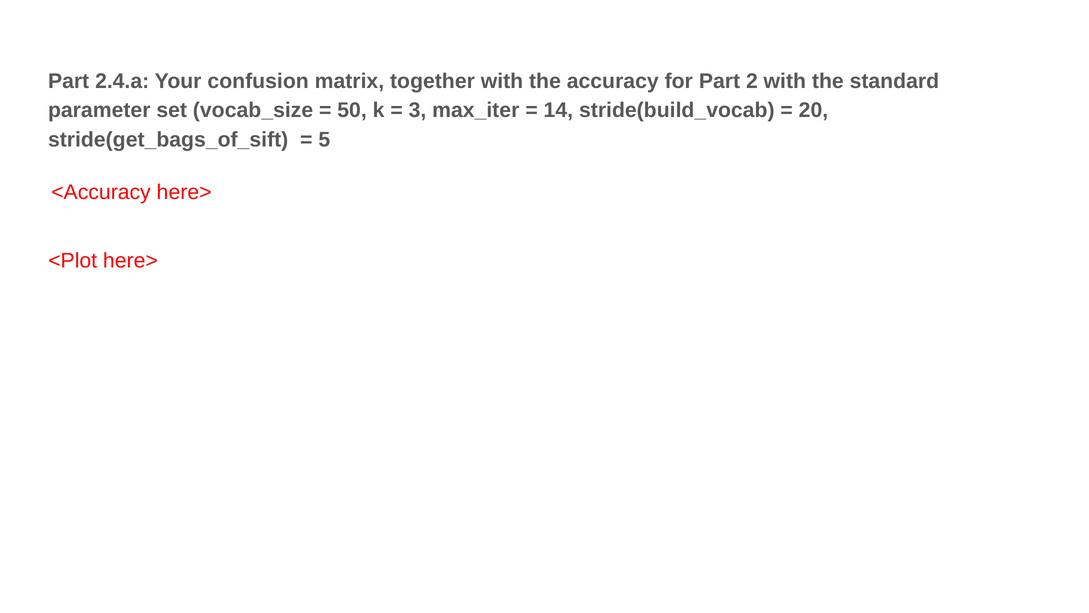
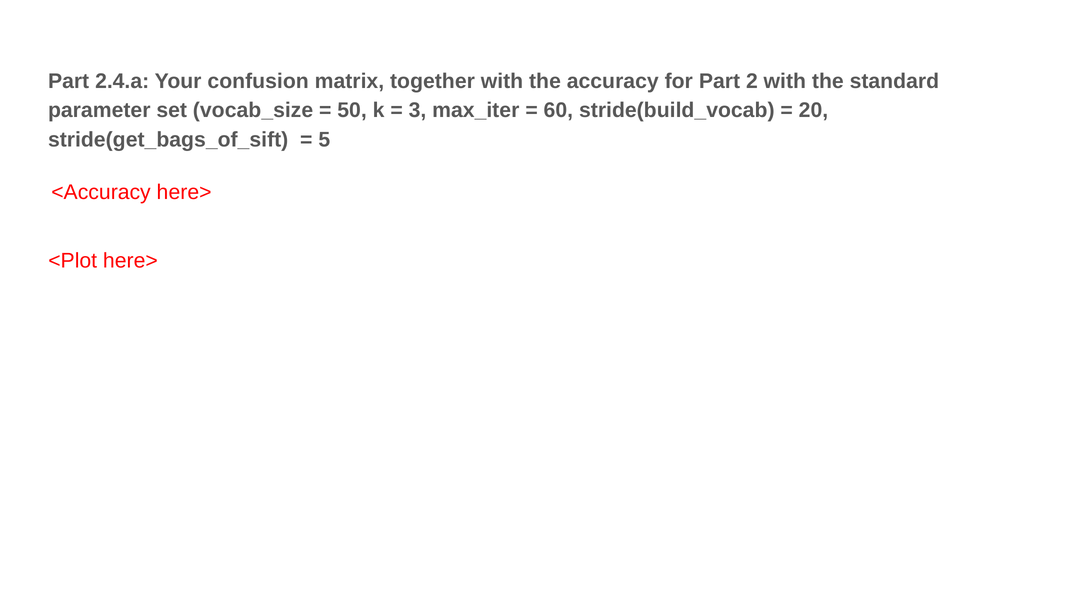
14: 14 -> 60
